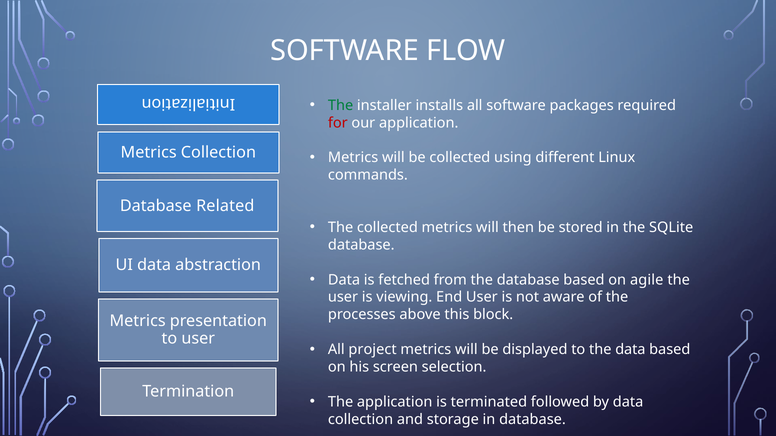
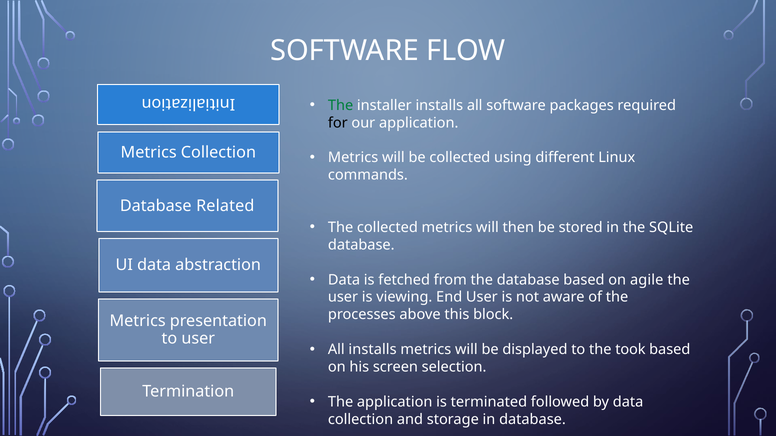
for colour: red -> black
All project: project -> installs
the data: data -> took
